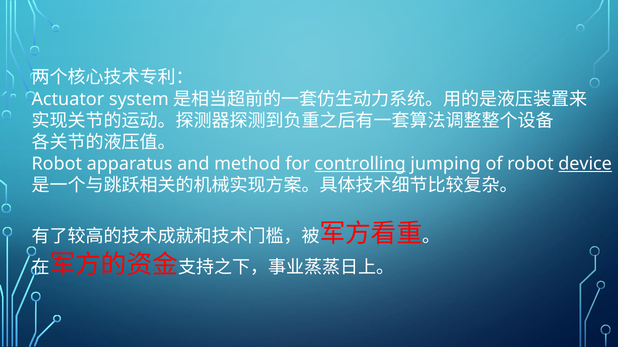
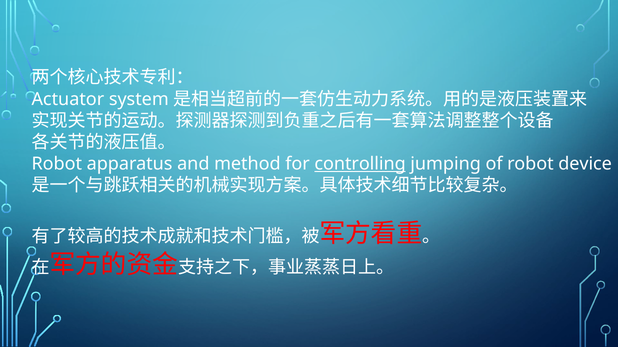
device underline: present -> none
